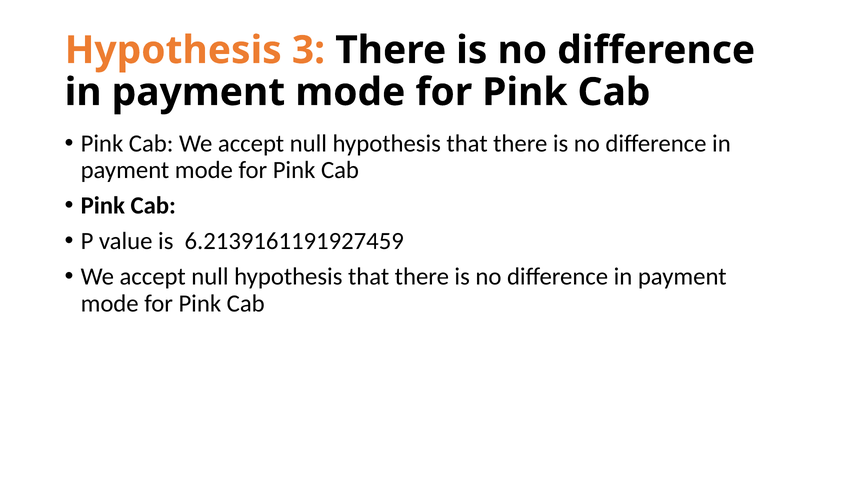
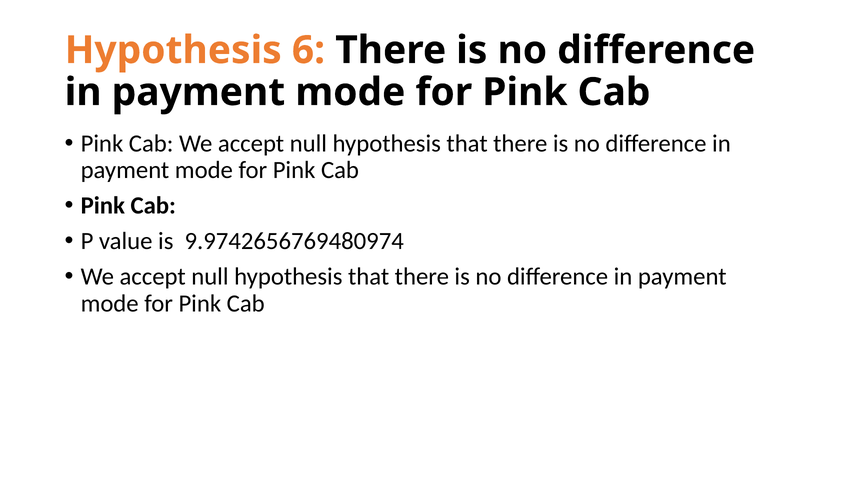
3: 3 -> 6
6.2139161191927459: 6.2139161191927459 -> 9.9742656769480974
